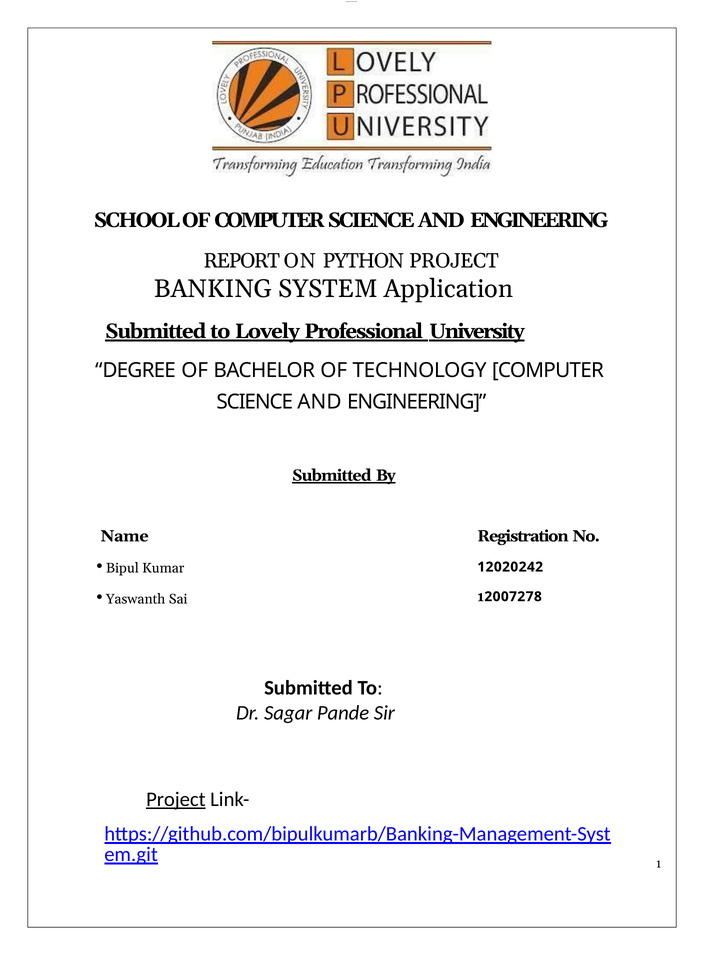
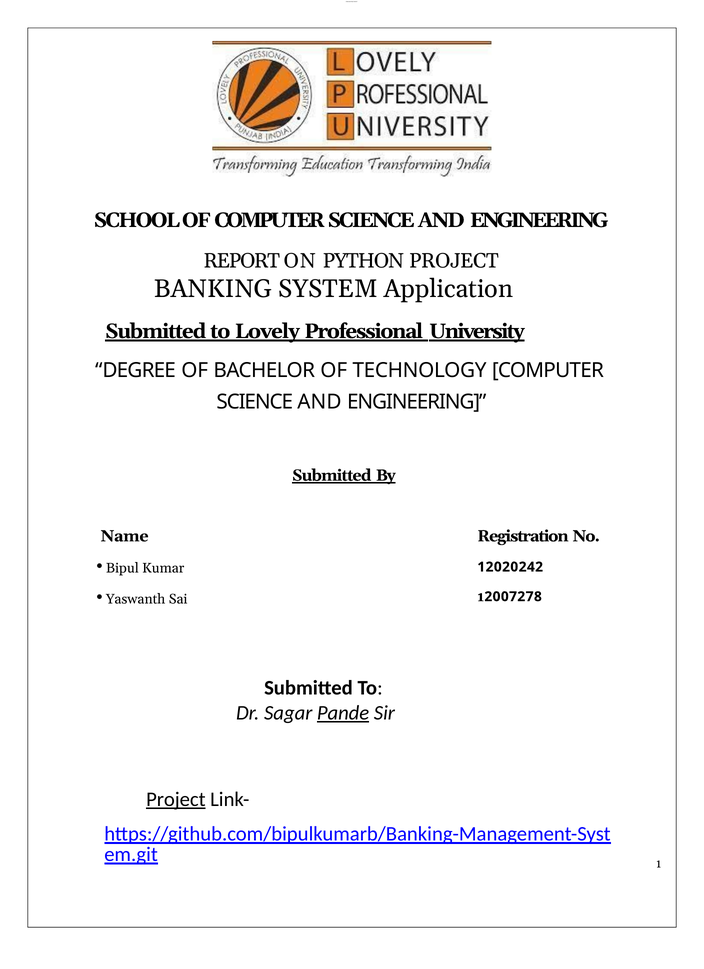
Pande underline: none -> present
